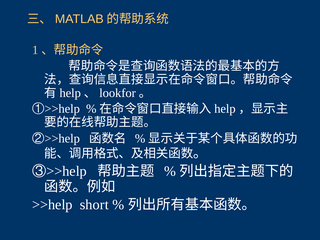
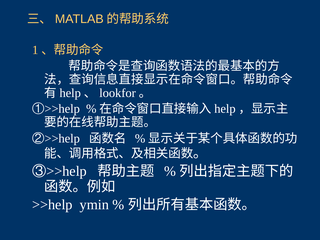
short: short -> ymin
